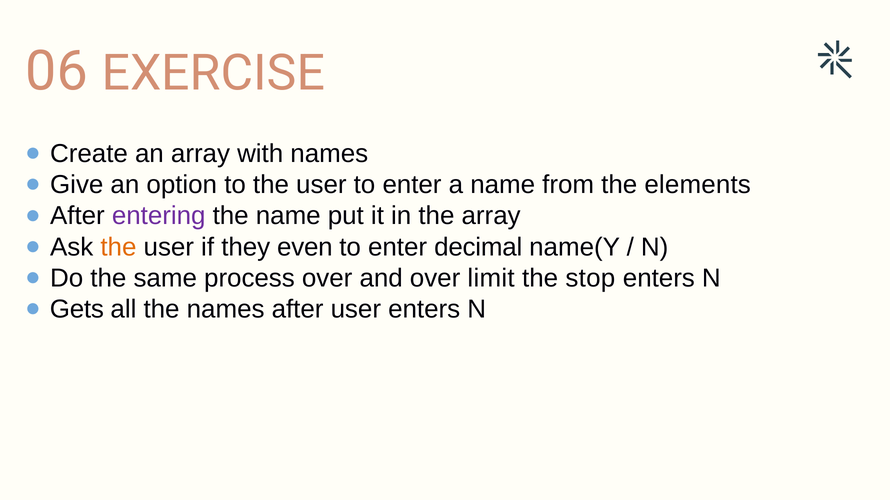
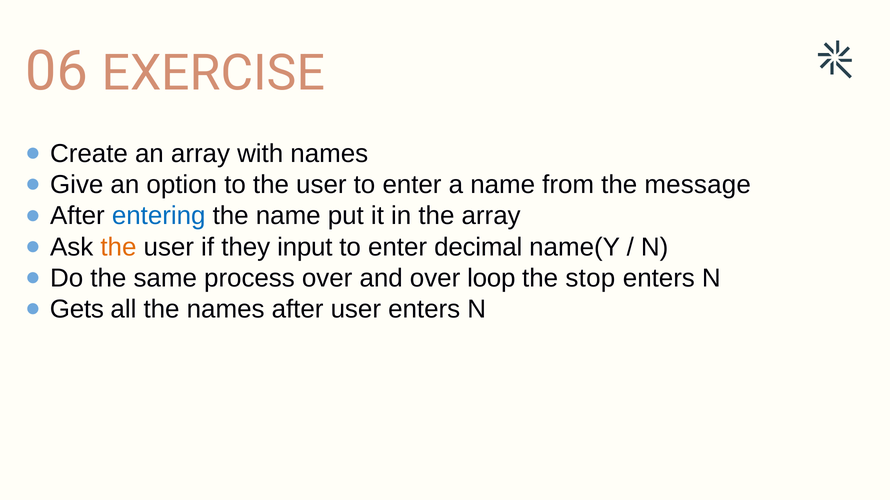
elements: elements -> message
entering colour: purple -> blue
even: even -> input
limit: limit -> loop
